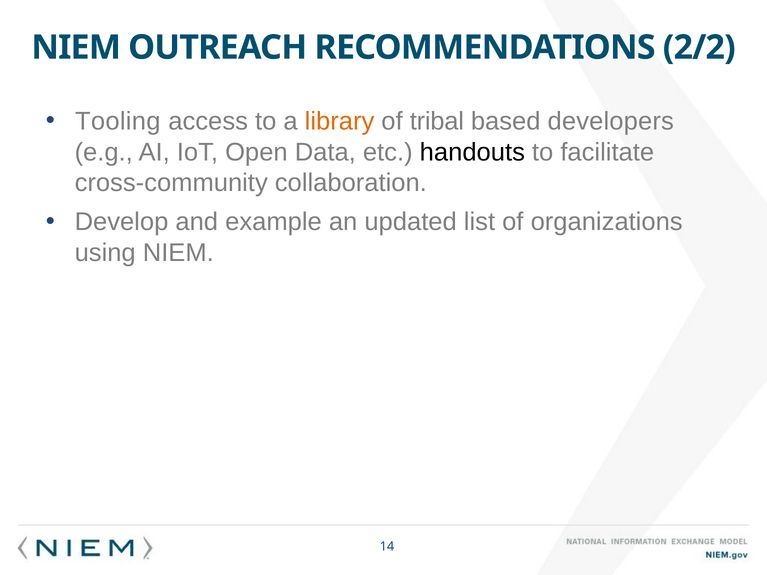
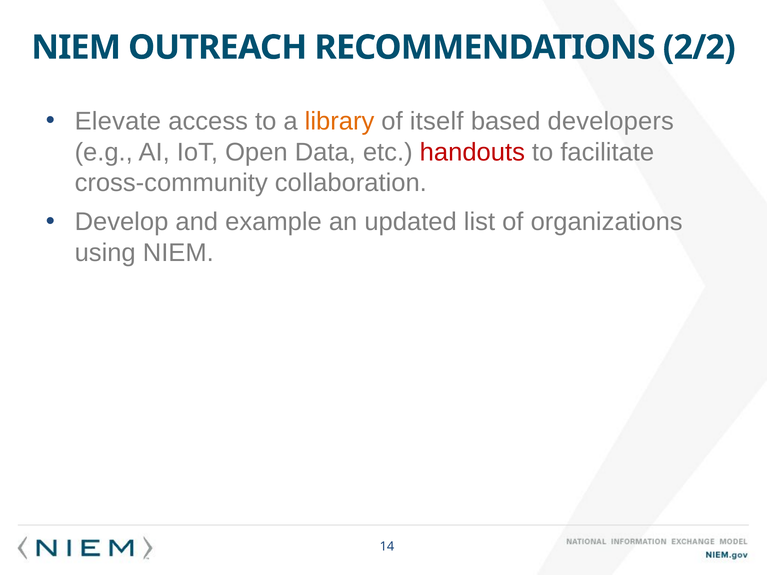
Tooling: Tooling -> Elevate
tribal: tribal -> itself
handouts colour: black -> red
